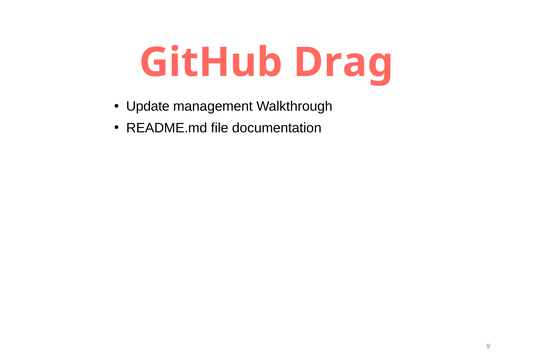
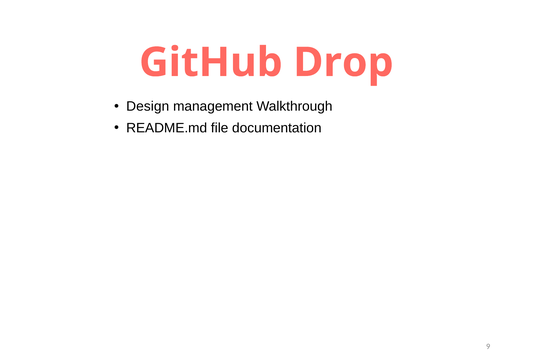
Drag: Drag -> Drop
Update: Update -> Design
